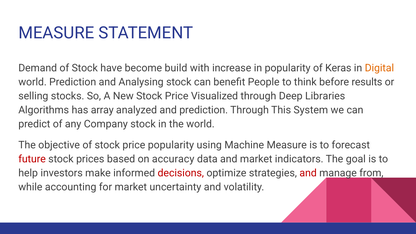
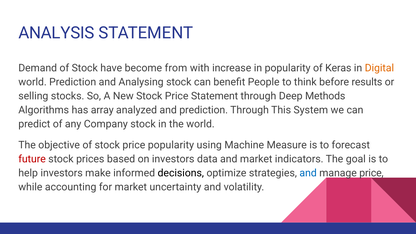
MEASURE at (56, 33): MEASURE -> ANALYSIS
build: build -> from
Price Visualized: Visualized -> Statement
Libraries: Libraries -> Methods
on accuracy: accuracy -> investors
decisions colour: red -> black
and at (308, 173) colour: red -> blue
manage from: from -> price
